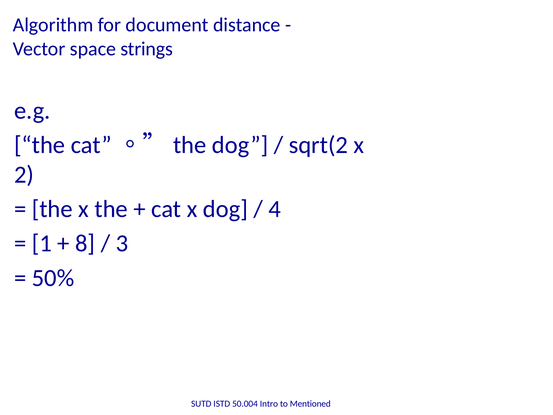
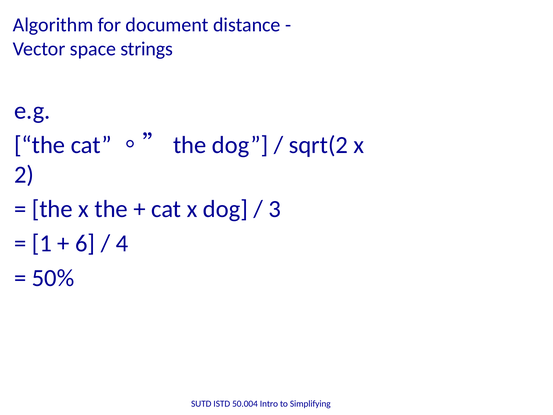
4: 4 -> 3
8: 8 -> 6
3: 3 -> 4
Mentioned: Mentioned -> Simplifying
